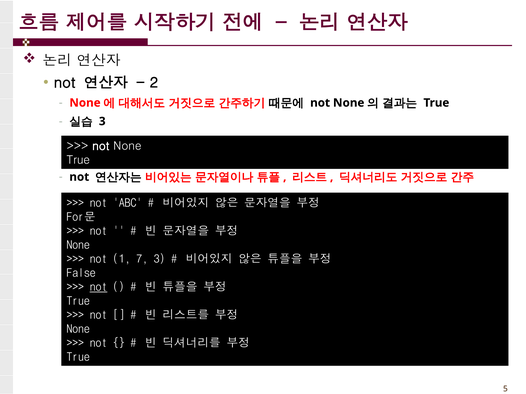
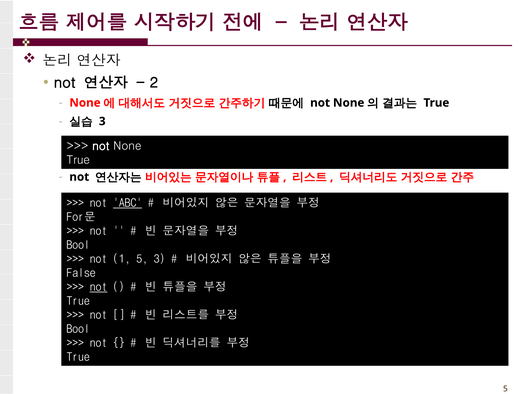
ABC underline: none -> present
None at (78, 245): None -> Bool
1 7: 7 -> 5
None at (78, 329): None -> Bool
